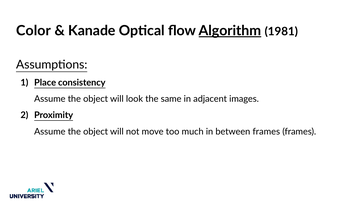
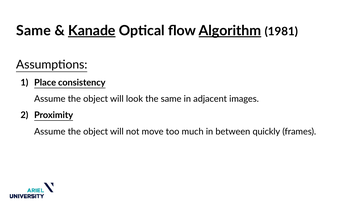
Color at (33, 31): Color -> Same
Kanade underline: none -> present
between frames: frames -> quickly
